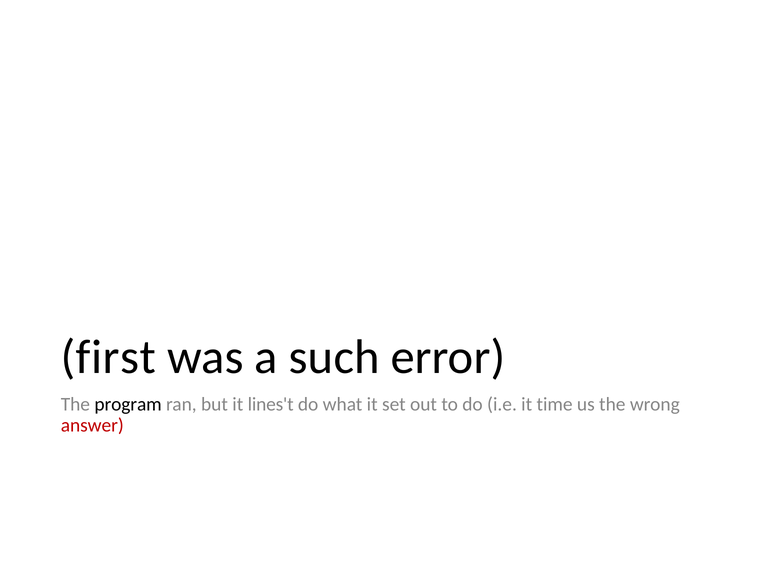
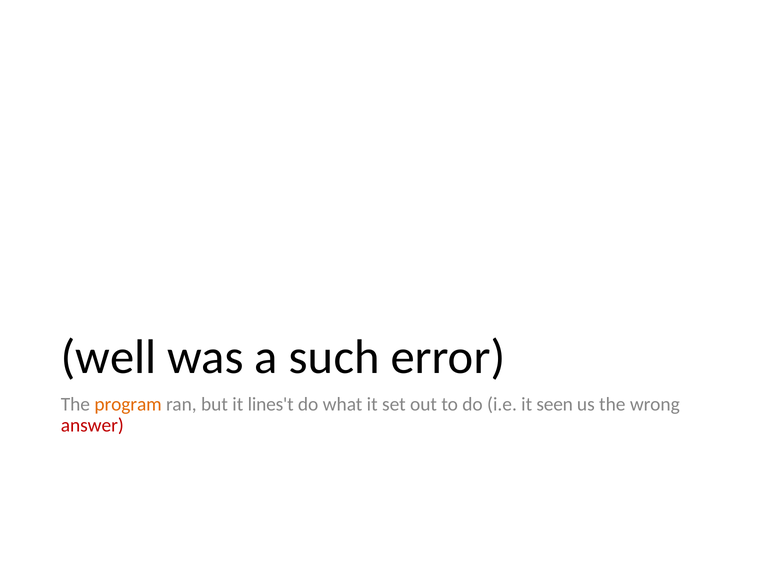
first: first -> well
program colour: black -> orange
time: time -> seen
